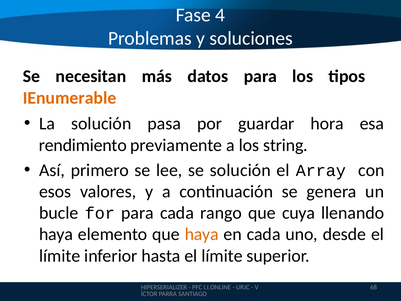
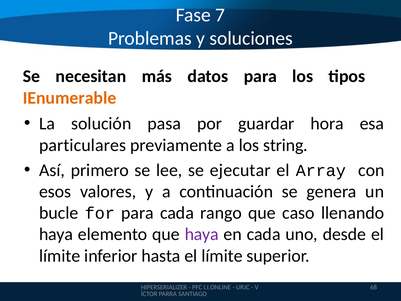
4: 4 -> 7
rendimiento: rendimiento -> particulares
se solución: solución -> ejecutar
cuya: cuya -> caso
haya at (202, 234) colour: orange -> purple
